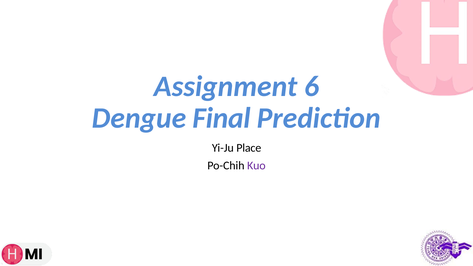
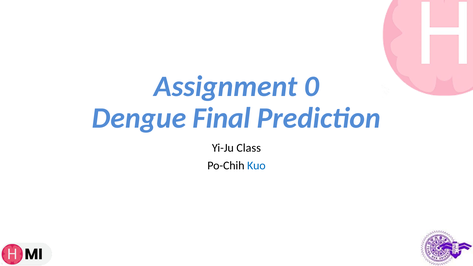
6: 6 -> 0
Place: Place -> Class
Kuo colour: purple -> blue
